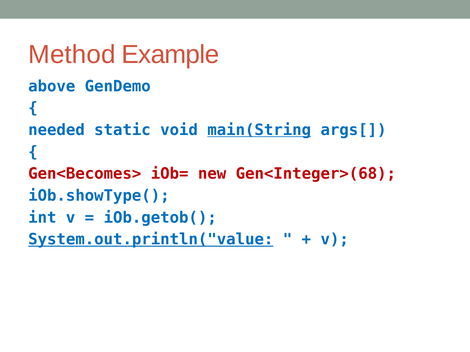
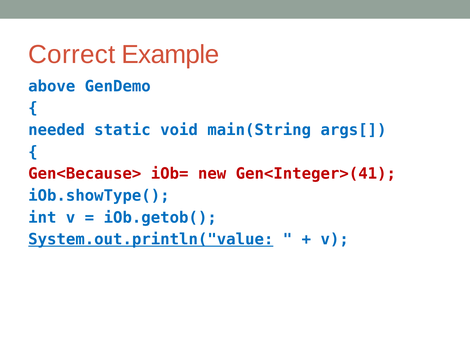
Method: Method -> Correct
main(String underline: present -> none
Gen<Becomes>: Gen<Becomes> -> Gen<Because>
Gen<Integer>(68: Gen<Integer>(68 -> Gen<Integer>(41
